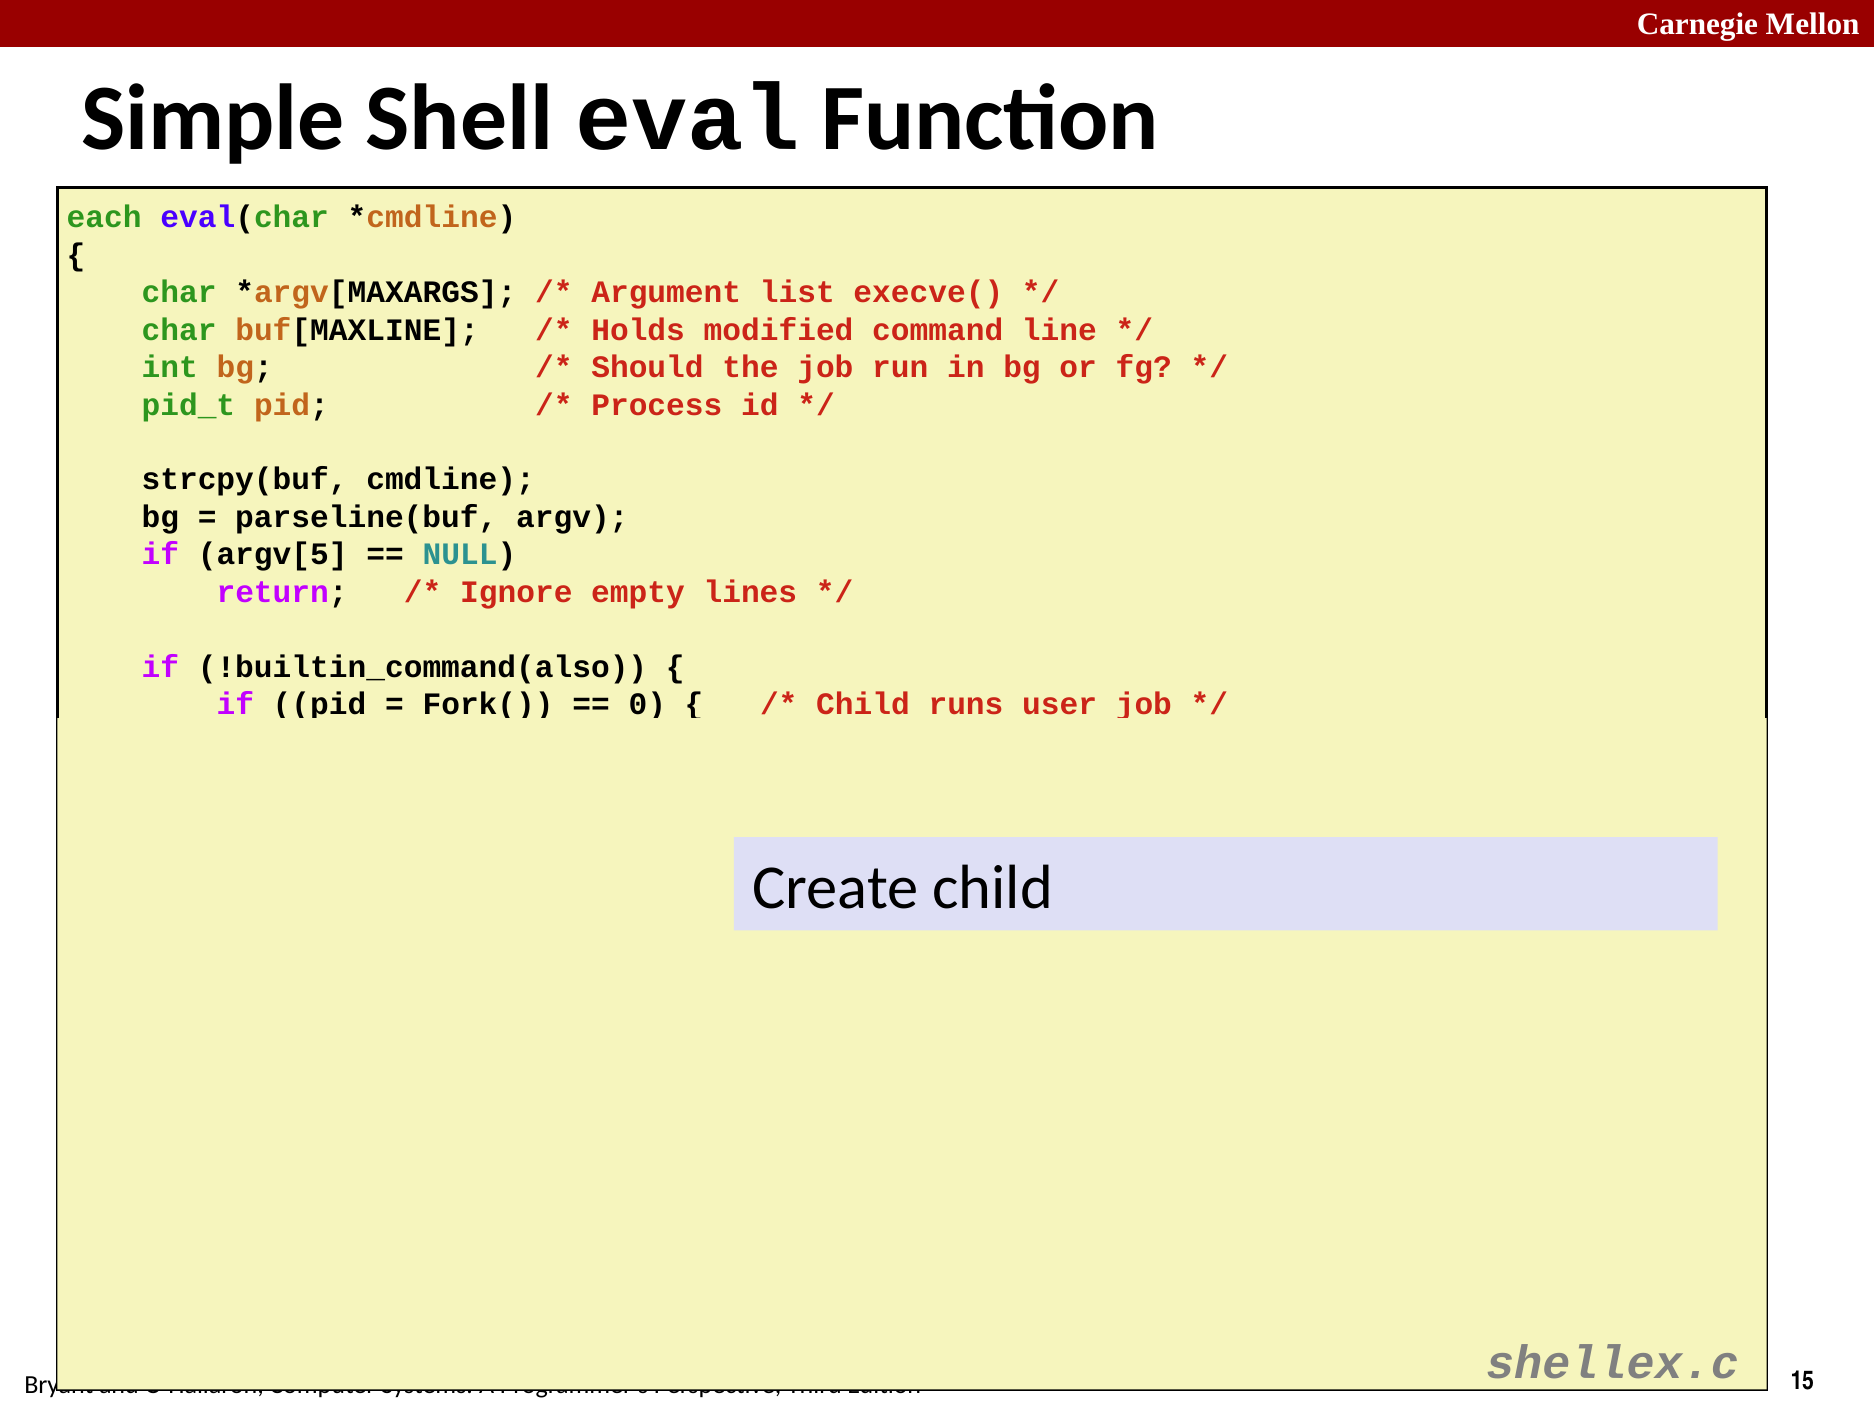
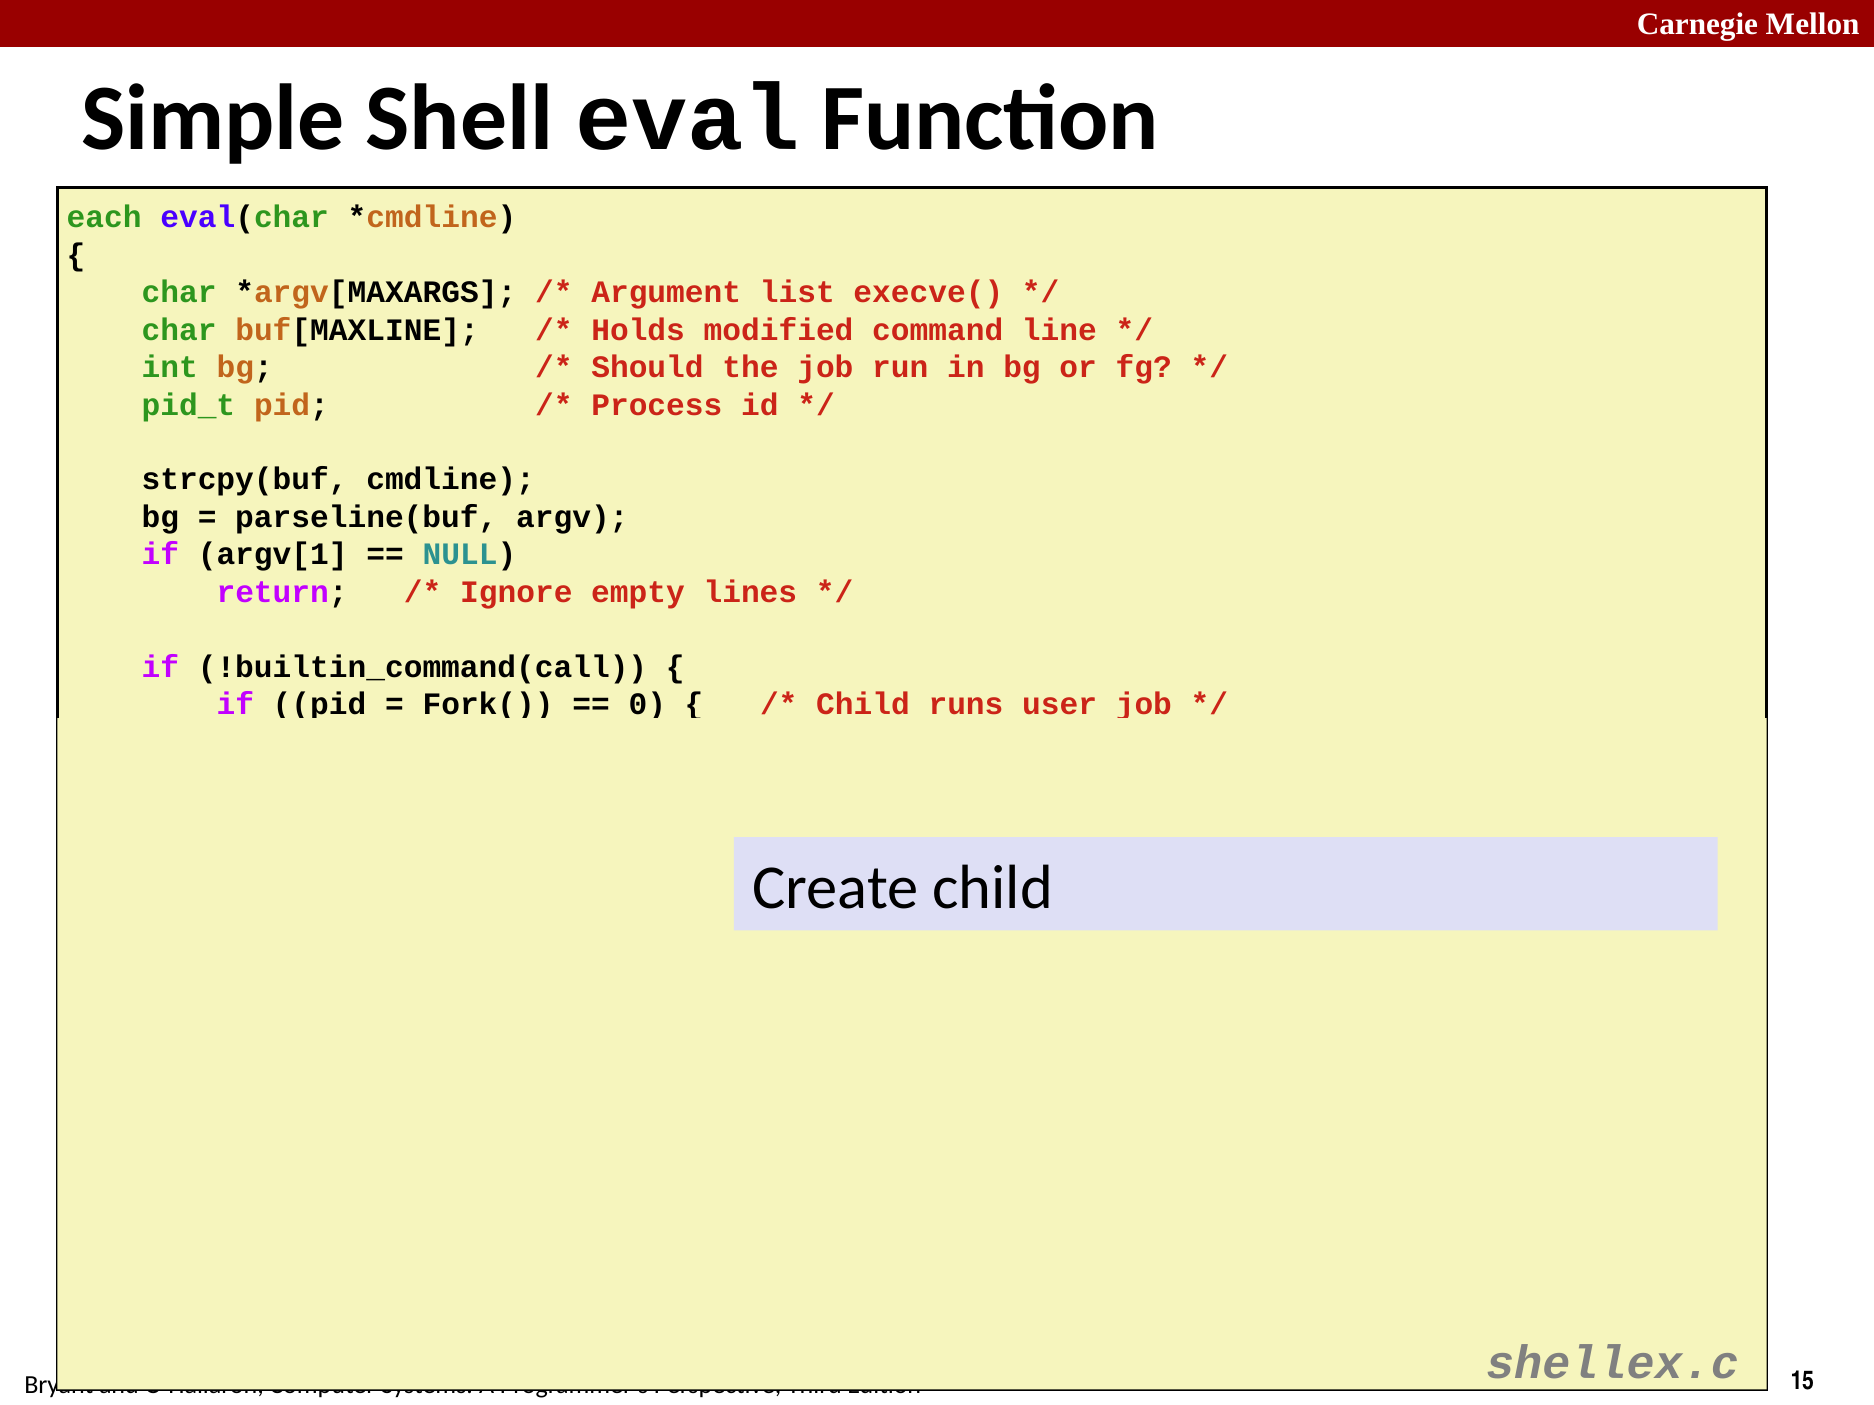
argv[5: argv[5 -> argv[1
!builtin_command(also: !builtin_command(also -> !builtin_command(call
